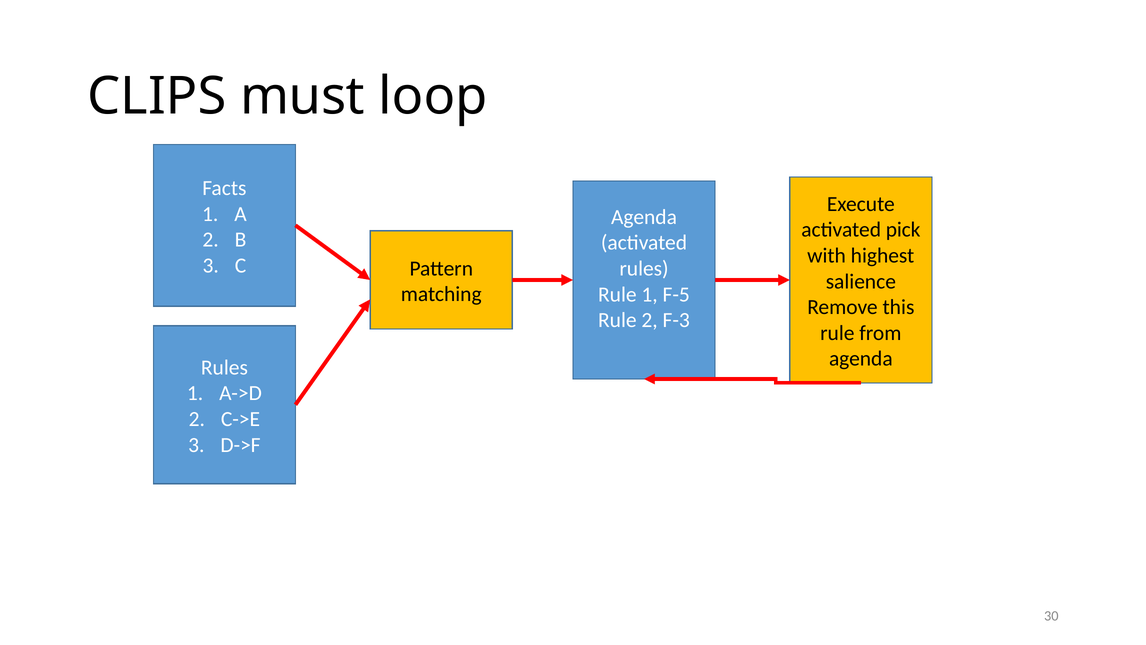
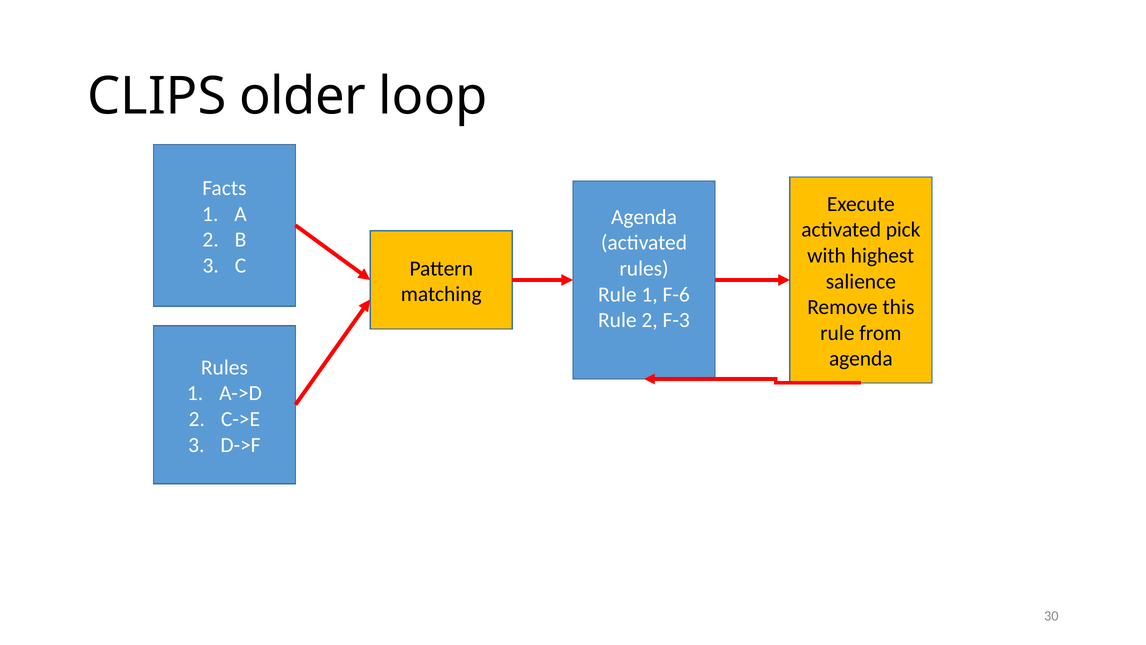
must: must -> older
F-5: F-5 -> F-6
